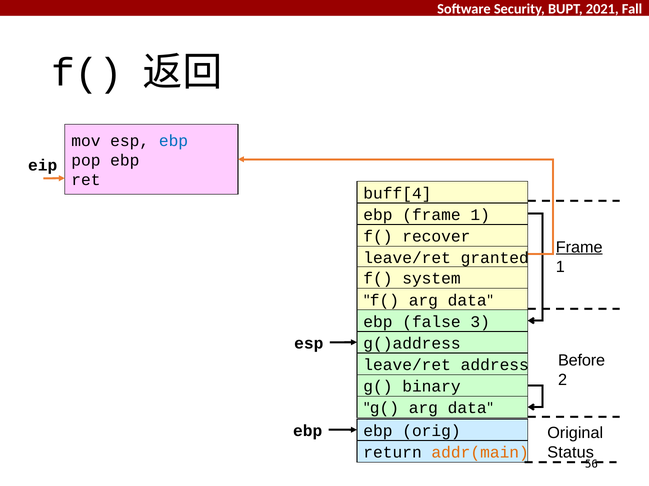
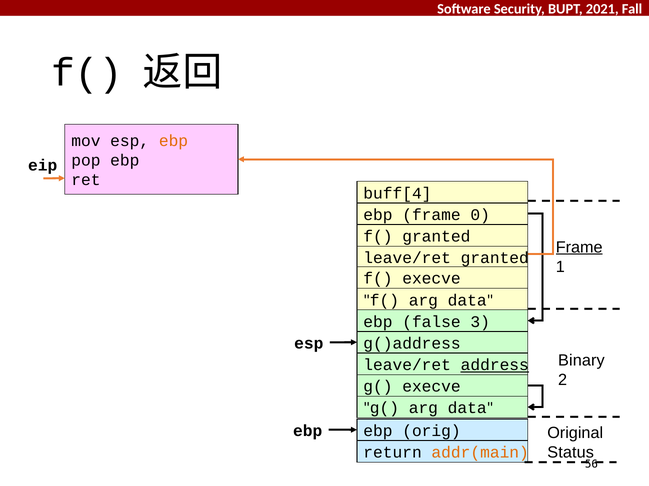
ebp at (174, 141) colour: blue -> orange
ebp frame 1: 1 -> 0
f( recover: recover -> granted
f( system: system -> execve
Before: Before -> Binary
address underline: none -> present
g( binary: binary -> execve
